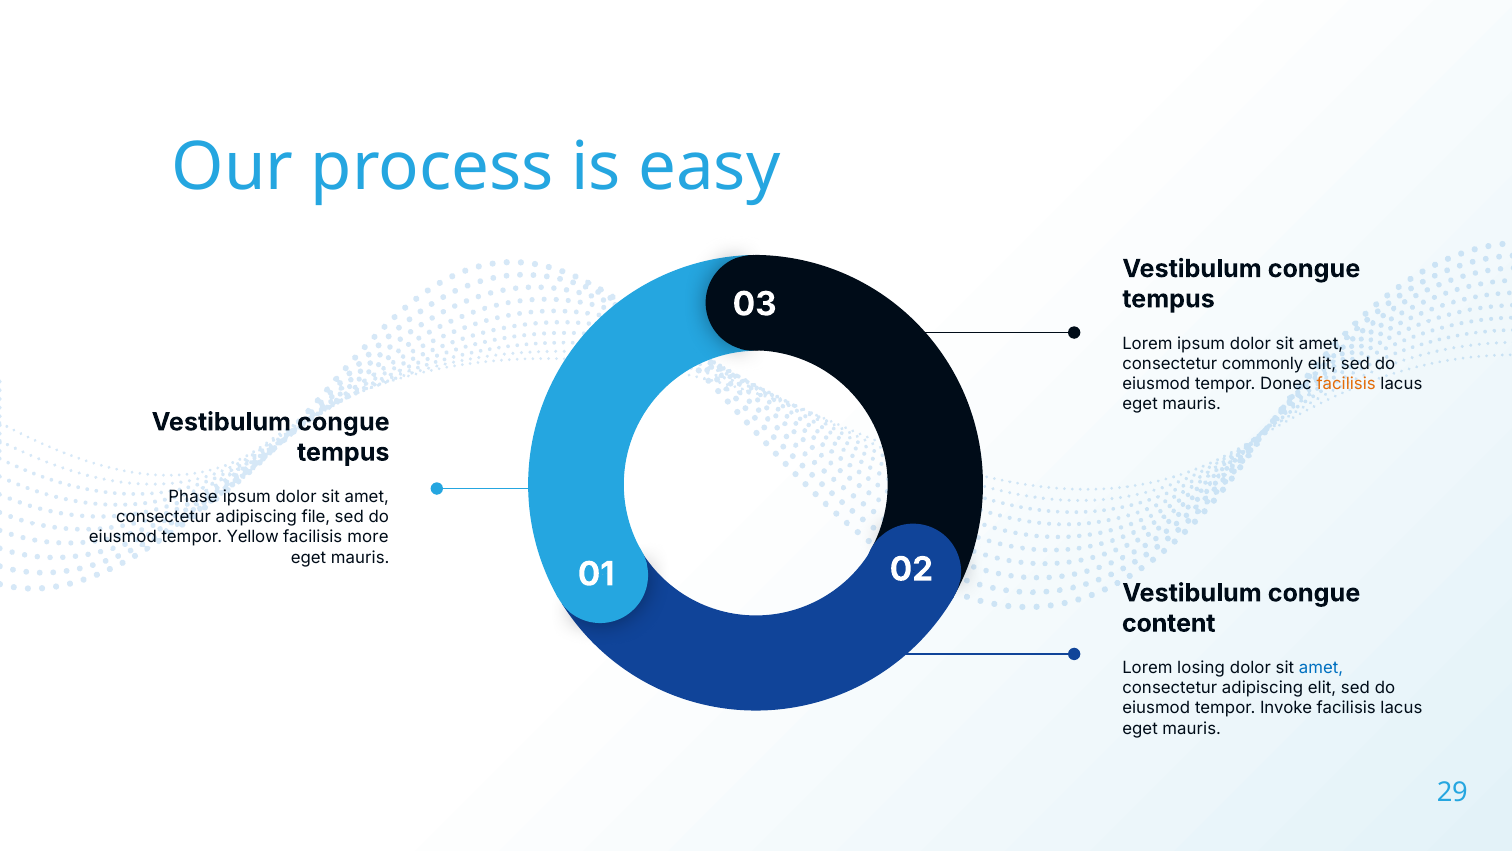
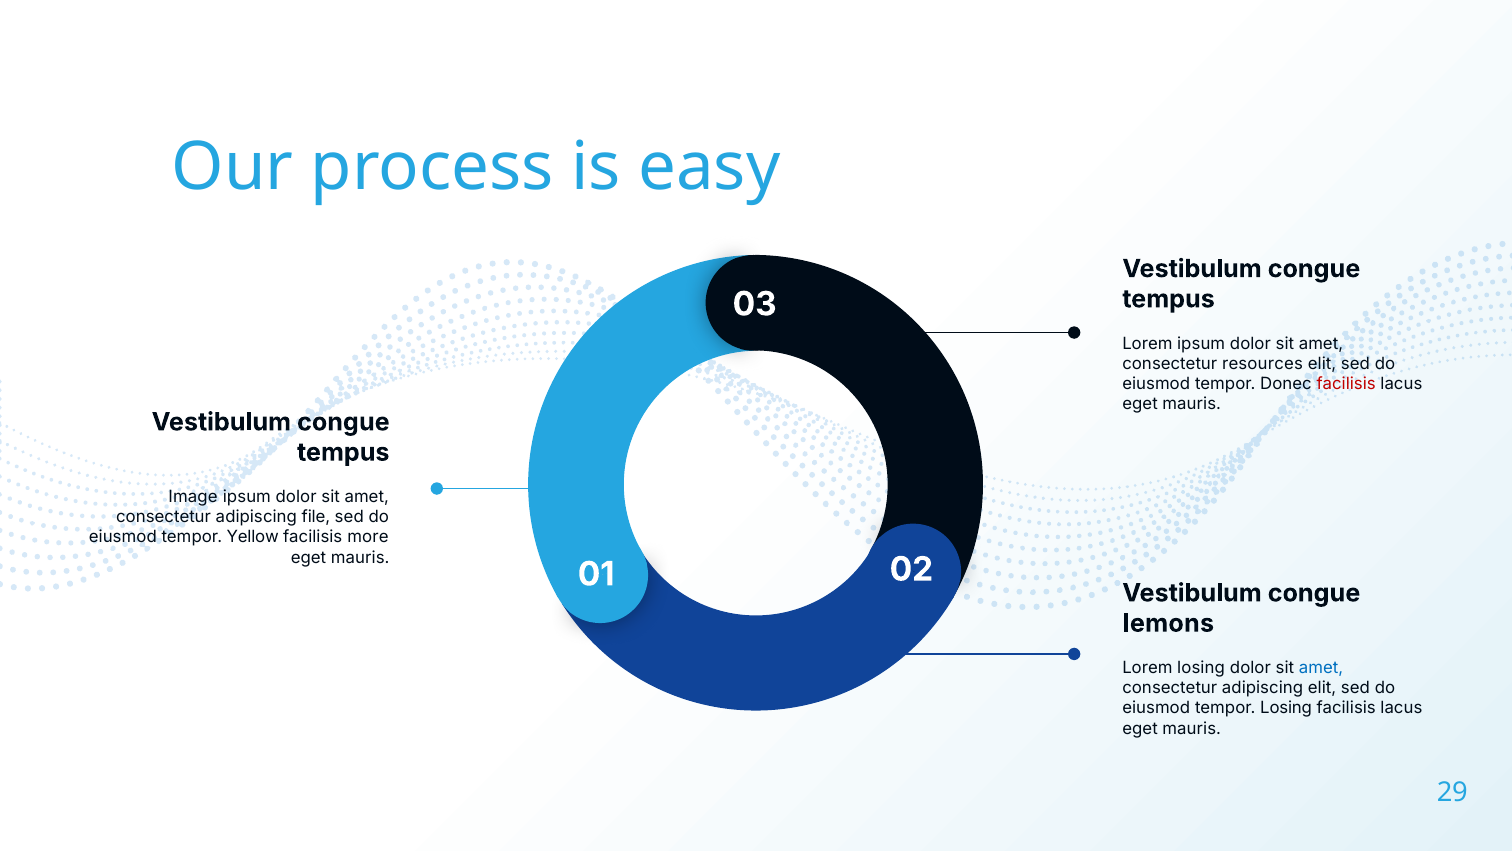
commonly: commonly -> resources
facilisis at (1346, 384) colour: orange -> red
Phase: Phase -> Image
content: content -> lemons
tempor Invoke: Invoke -> Losing
